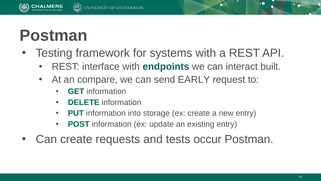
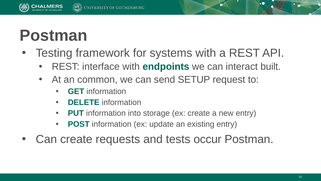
compare: compare -> common
EARLY: EARLY -> SETUP
